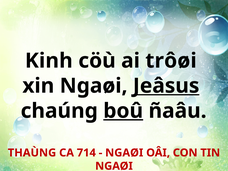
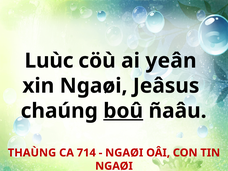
Kinh: Kinh -> Luùc
trôøi: trôøi -> yeân
Jeâsus underline: present -> none
